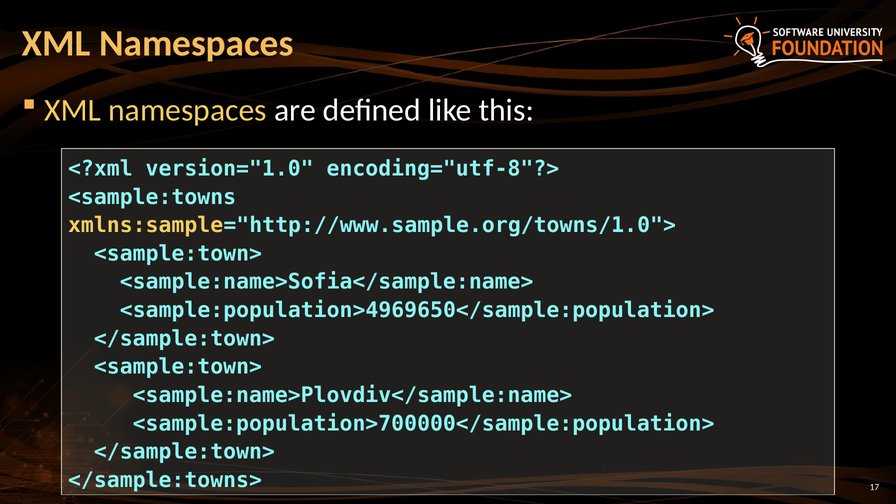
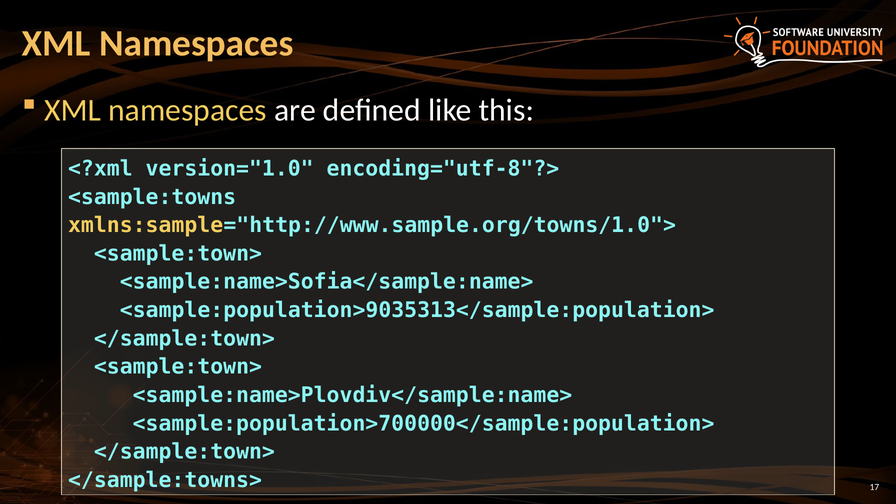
<sample:population>4969650</sample:population>: <sample:population>4969650</sample:population> -> <sample:population>9035313</sample:population>
